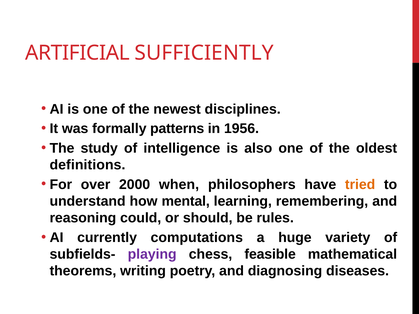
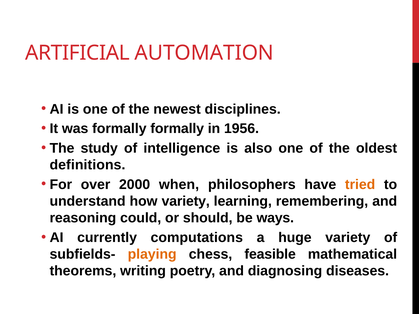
SUFFICIENTLY: SUFFICIENTLY -> AUTOMATION
formally patterns: patterns -> formally
how mental: mental -> variety
rules: rules -> ways
playing colour: purple -> orange
